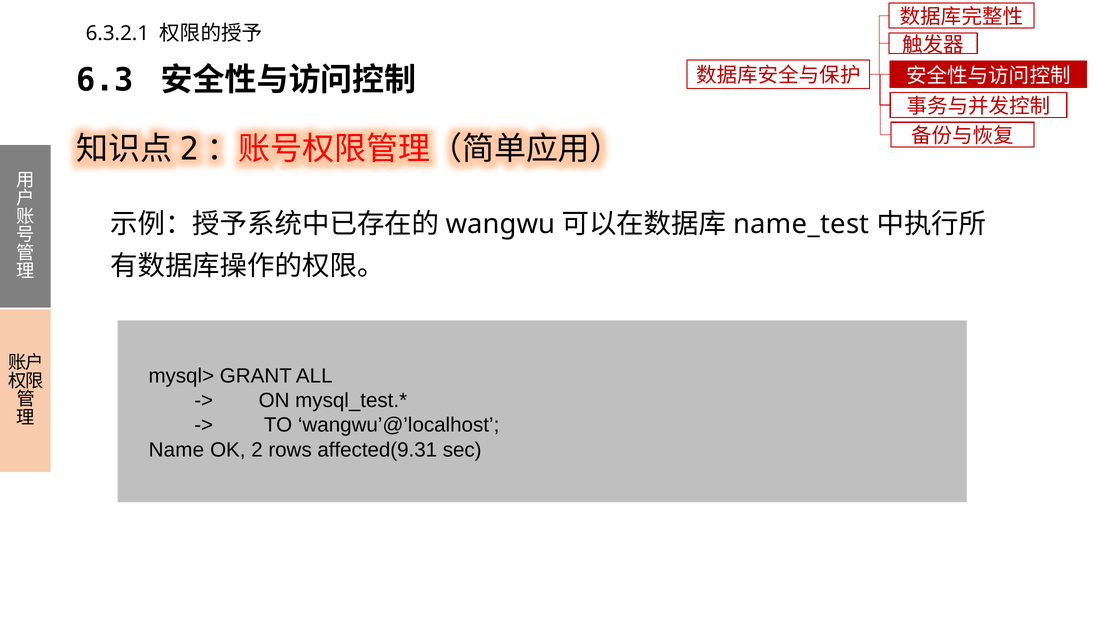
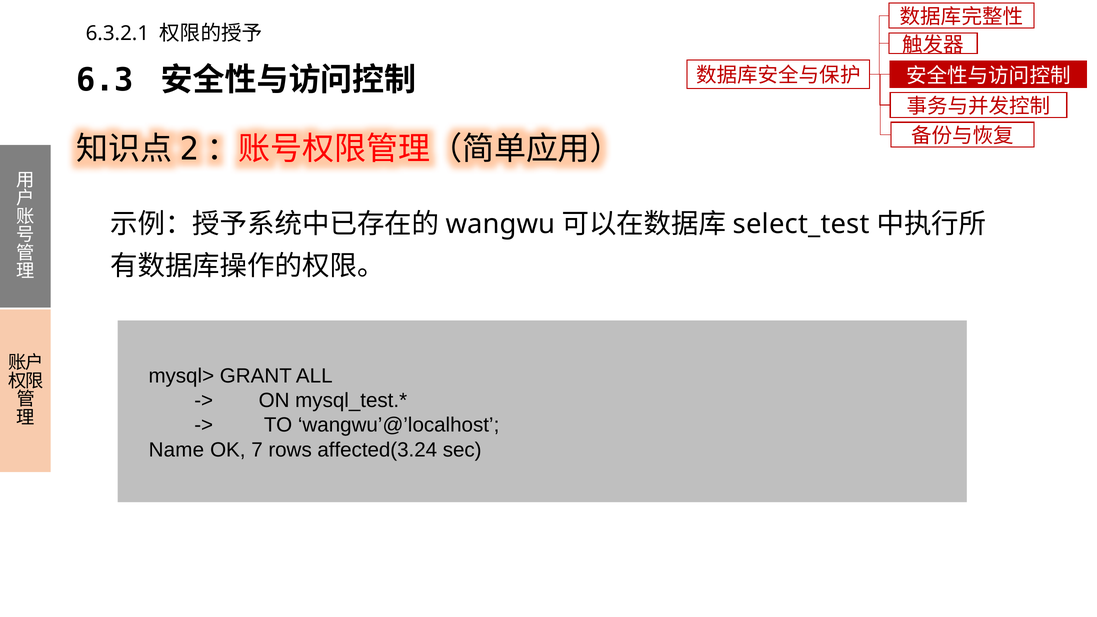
name_test: name_test -> select_test
2: 2 -> 7
affected(9.31: affected(9.31 -> affected(3.24
